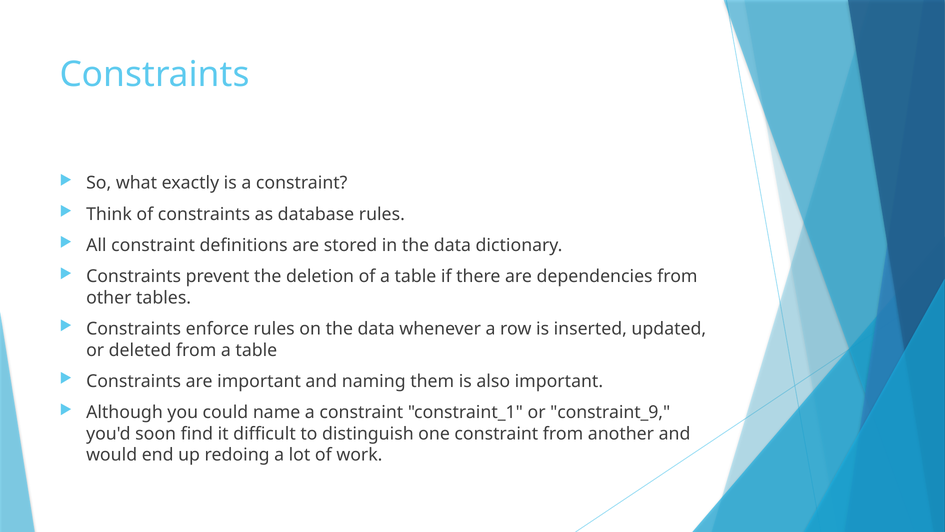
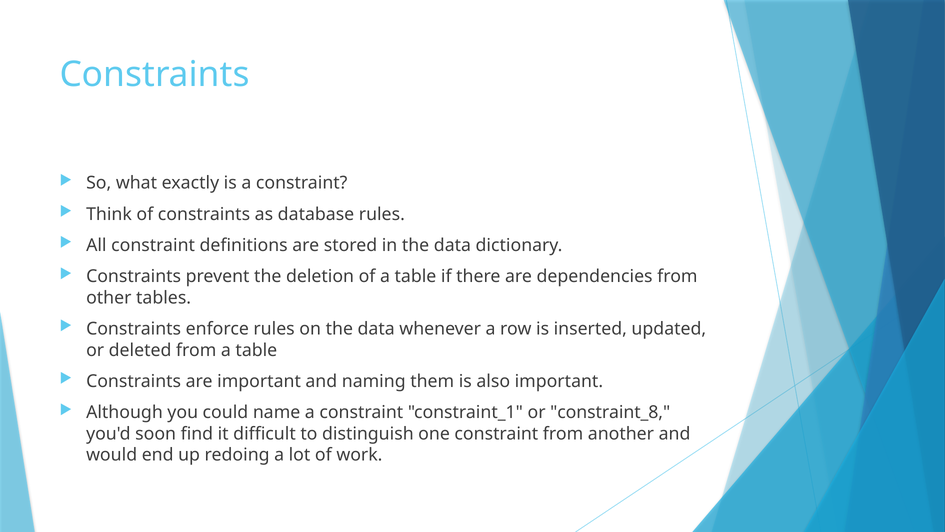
constraint_9: constraint_9 -> constraint_8
